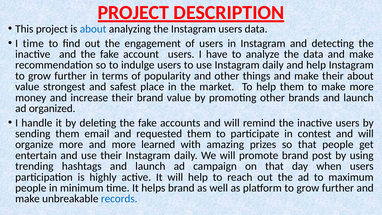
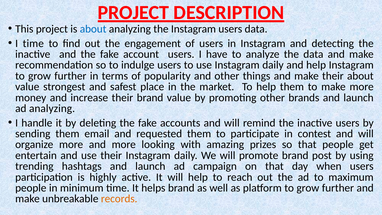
ad organized: organized -> analyzing
learned: learned -> looking
records colour: blue -> orange
